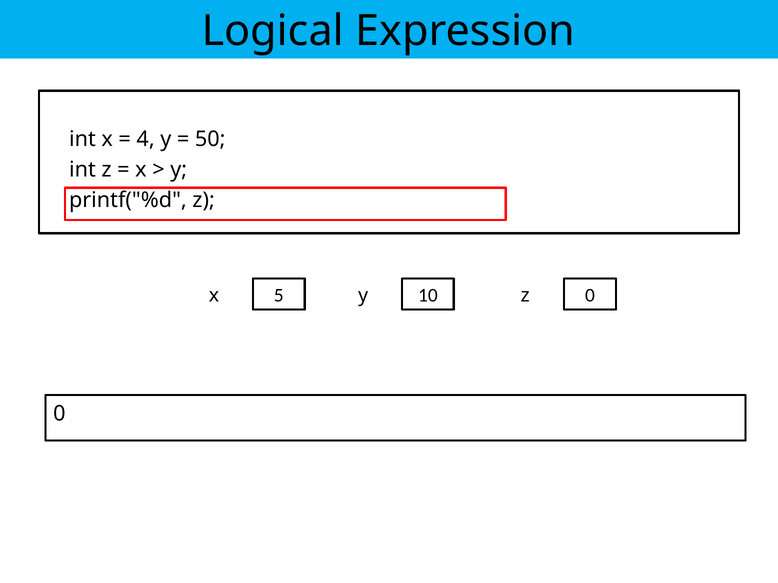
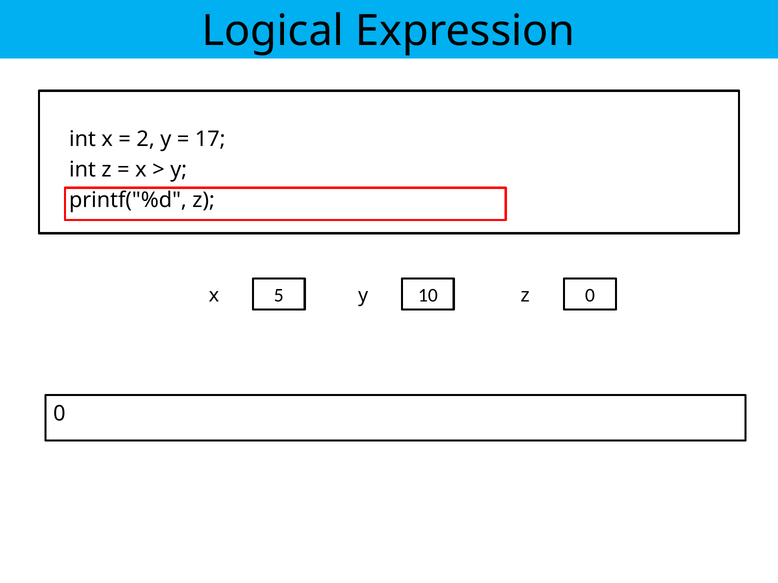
4: 4 -> 2
50: 50 -> 17
